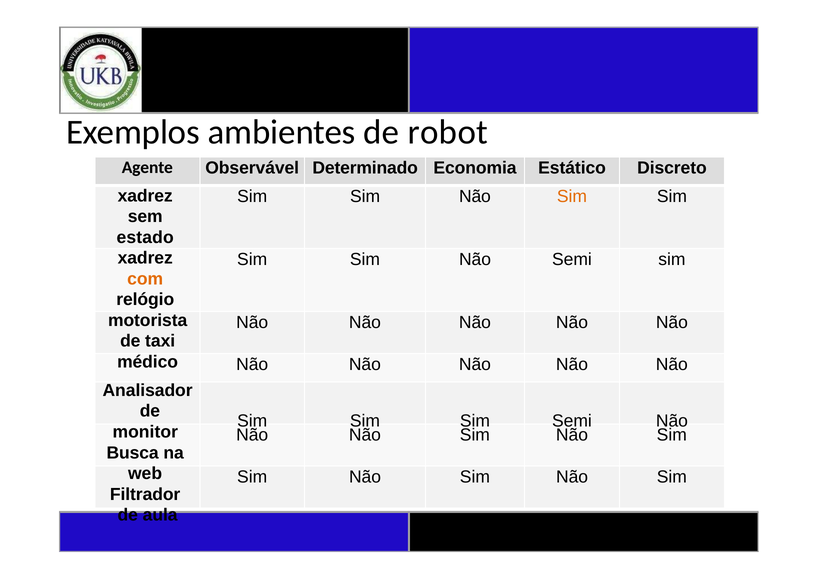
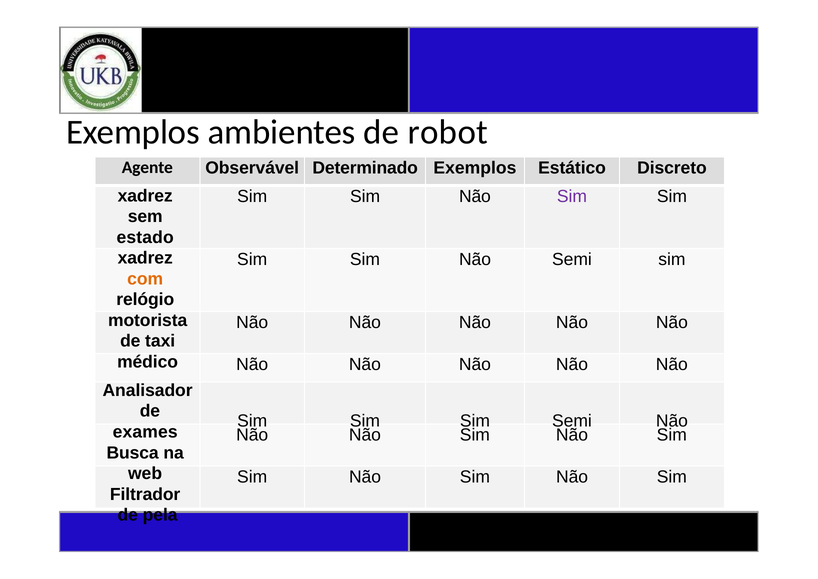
Economia at (475, 168): Economia -> Exemplos
Sim at (572, 196) colour: orange -> purple
monitor: monitor -> exames
aula: aula -> pela
